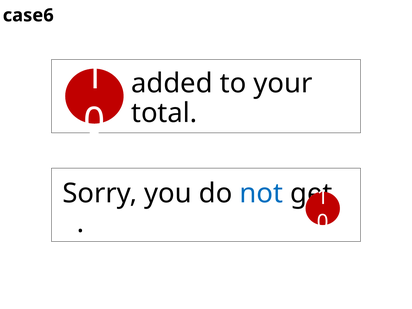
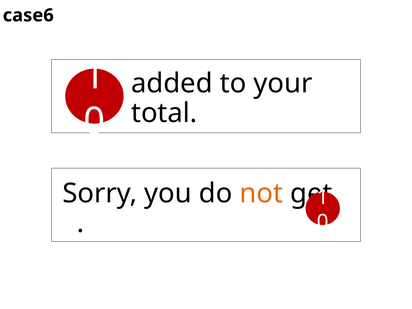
not colour: blue -> orange
